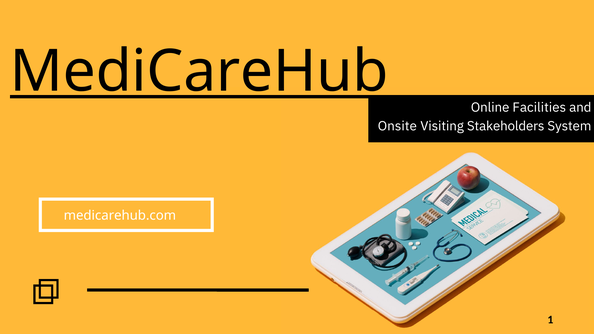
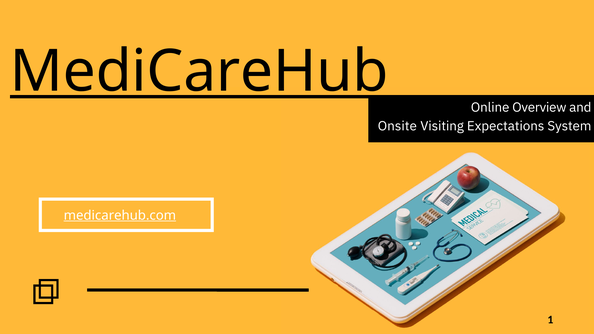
Facilities: Facilities -> Overview
Stakeholders: Stakeholders -> Expectations
medicarehub.com underline: none -> present
